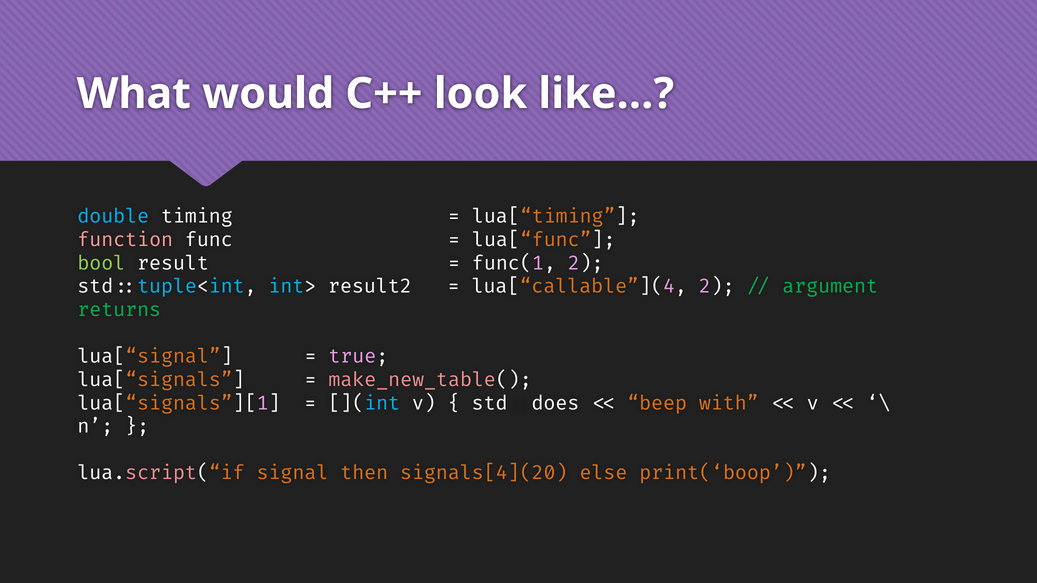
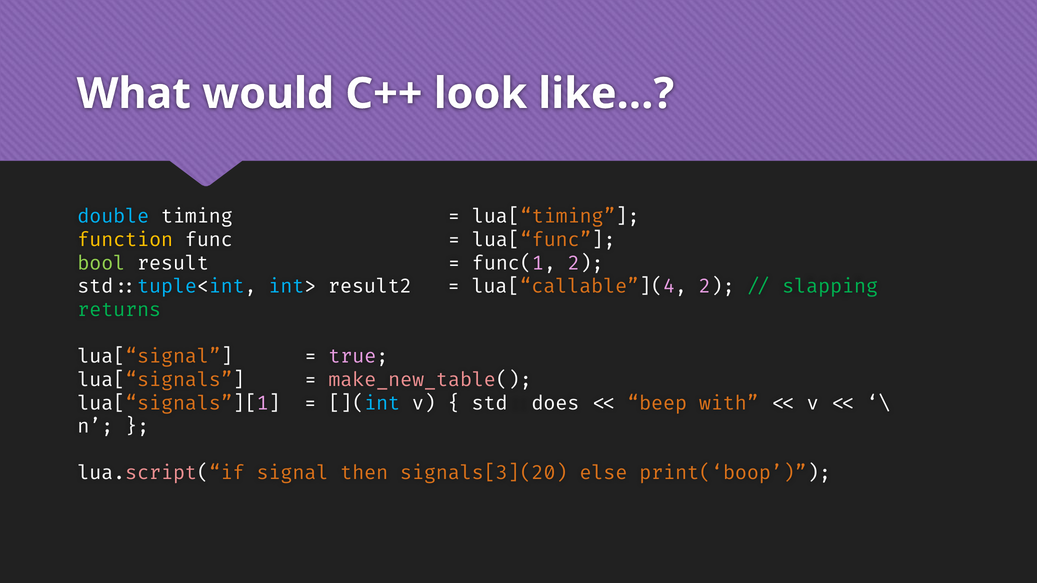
function colour: pink -> yellow
argument: argument -> slapping
signals[4](20: signals[4](20 -> signals[3](20
